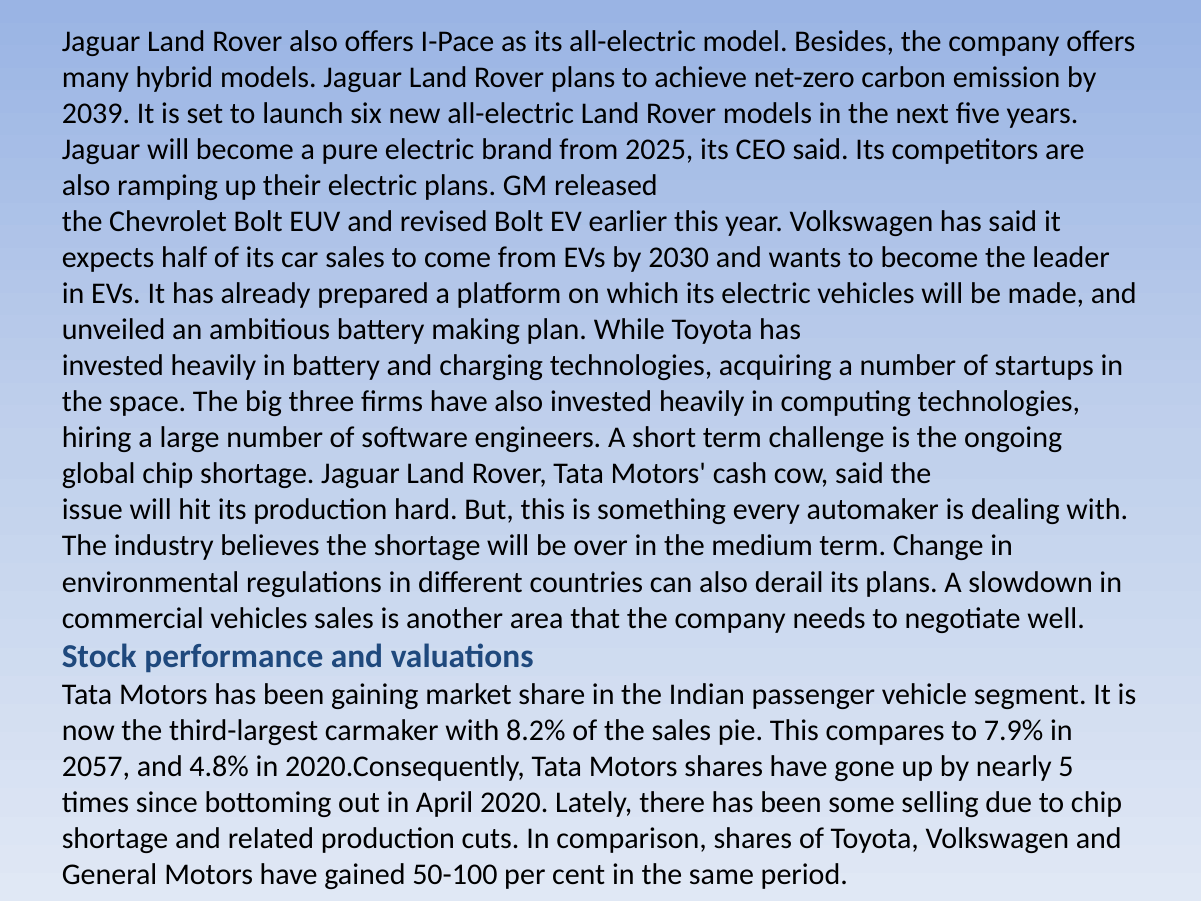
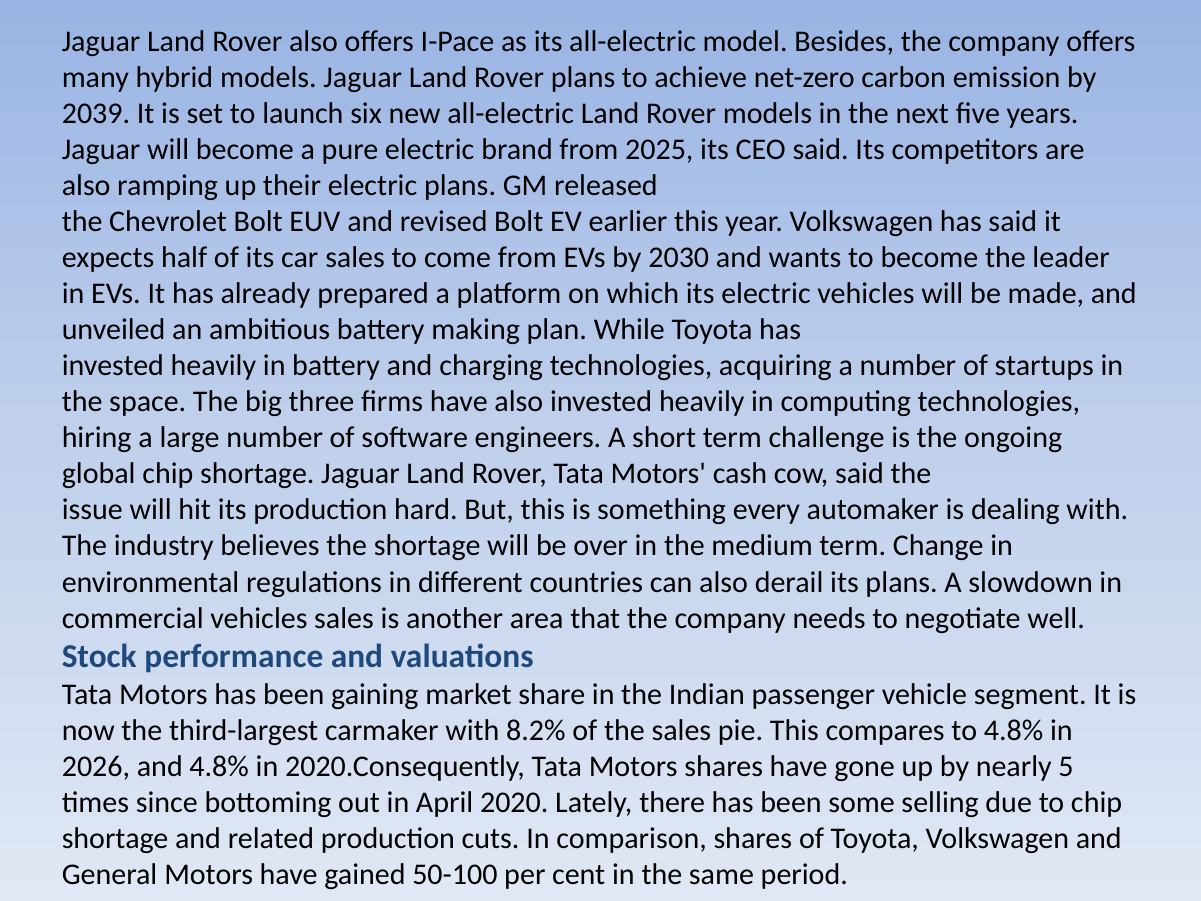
to 7.9%: 7.9% -> 4.8%
2057: 2057 -> 2026
